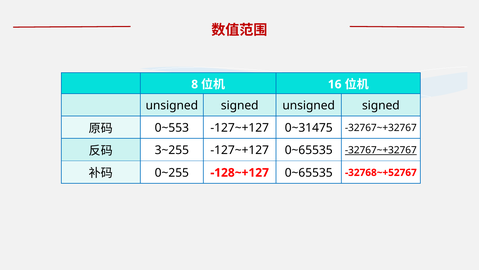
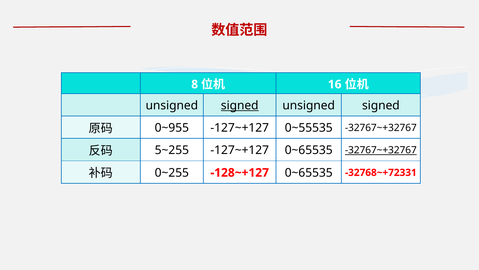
signed at (240, 105) underline: none -> present
0~553: 0~553 -> 0~955
0~31475: 0~31475 -> 0~55535
3~255: 3~255 -> 5~255
-32768~+52767: -32768~+52767 -> -32768~+72331
